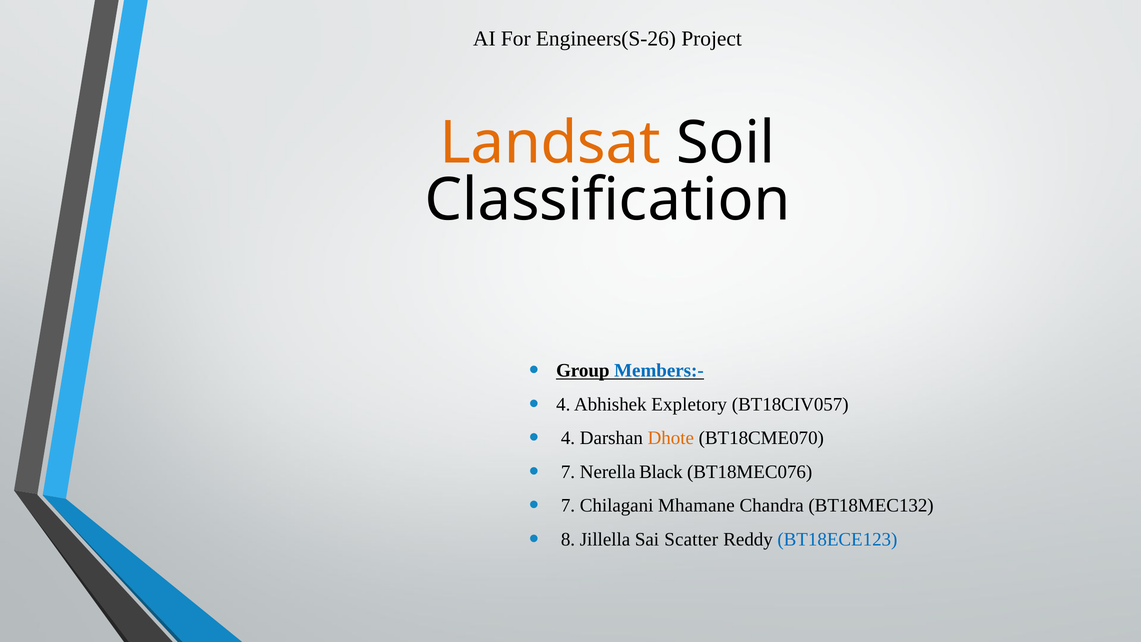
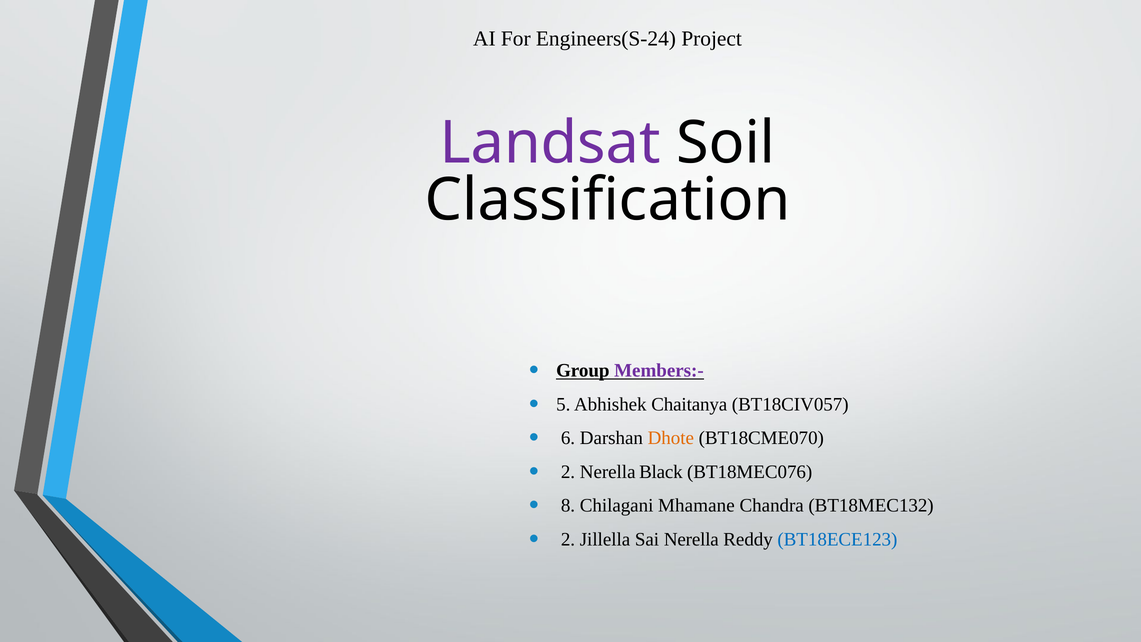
Engineers(S-26: Engineers(S-26 -> Engineers(S-24
Landsat colour: orange -> purple
Members:- colour: blue -> purple
4 at (563, 404): 4 -> 5
Expletory: Expletory -> Chaitanya
4 at (568, 438): 4 -> 6
7 at (568, 472): 7 -> 2
7 at (568, 505): 7 -> 8
8 at (568, 539): 8 -> 2
Sai Scatter: Scatter -> Nerella
